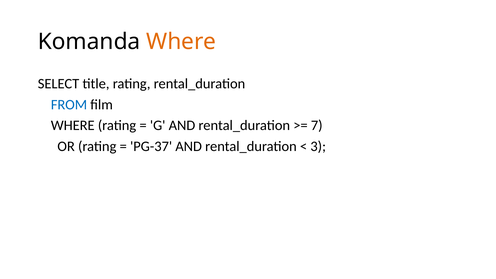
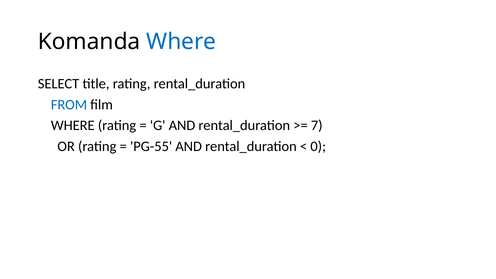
Where at (181, 42) colour: orange -> blue
PG-37: PG-37 -> PG-55
3: 3 -> 0
